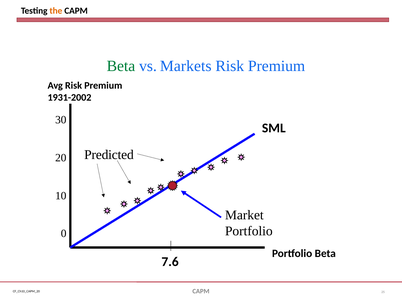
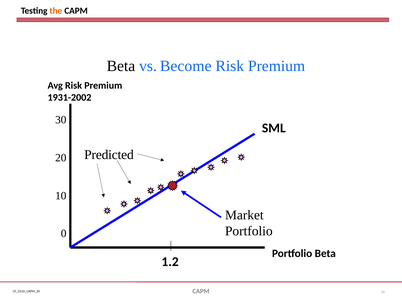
Beta at (121, 66) colour: green -> black
Markets: Markets -> Become
7.6: 7.6 -> 1.2
